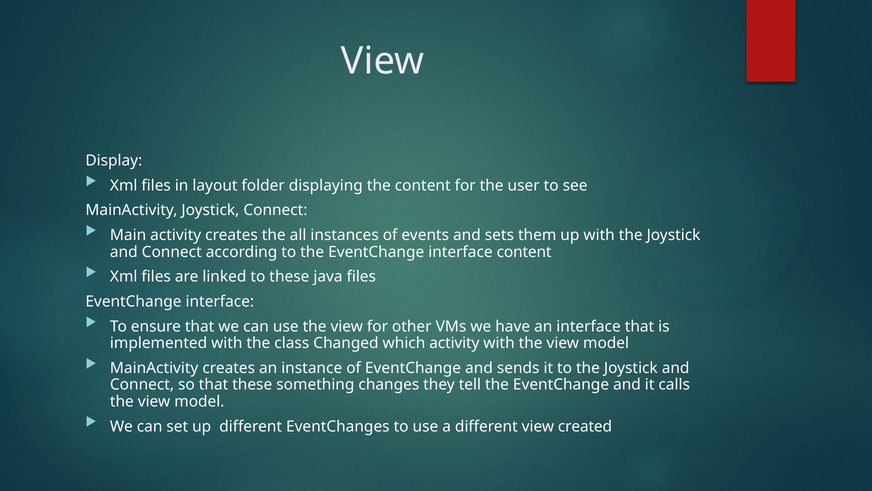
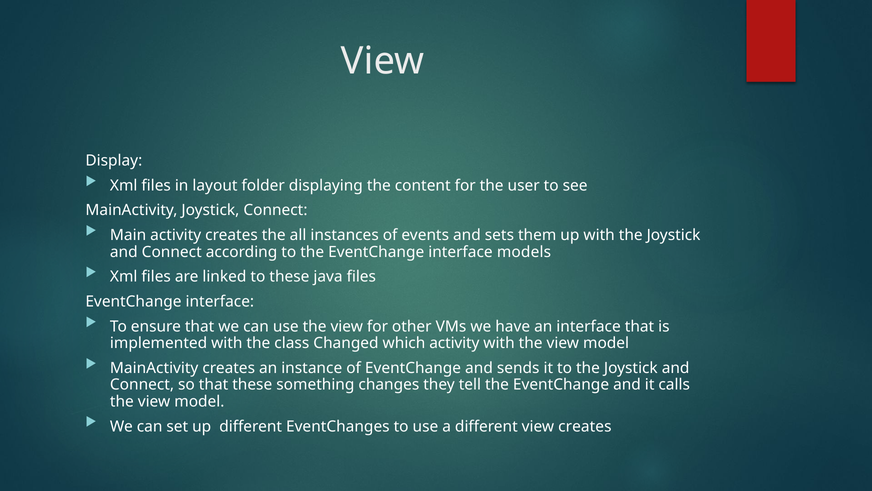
interface content: content -> models
view created: created -> creates
